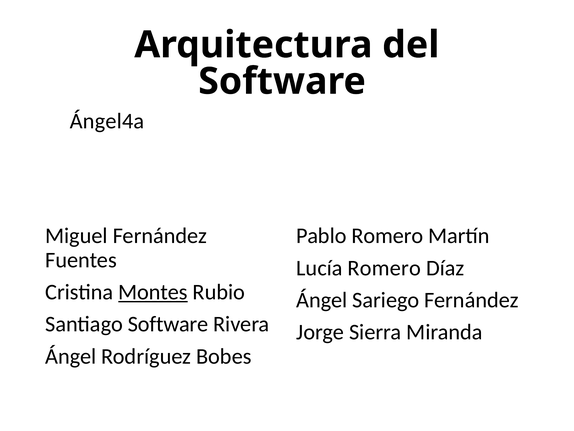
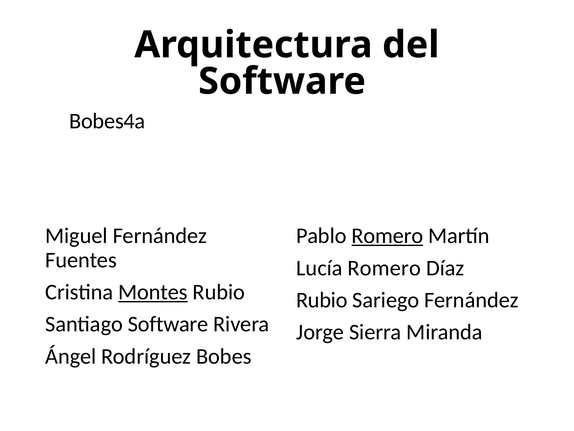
Ángel4a: Ángel4a -> Bobes4a
Romero at (387, 236) underline: none -> present
Ángel at (322, 300): Ángel -> Rubio
